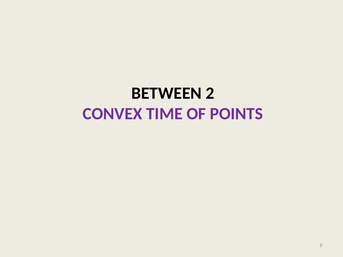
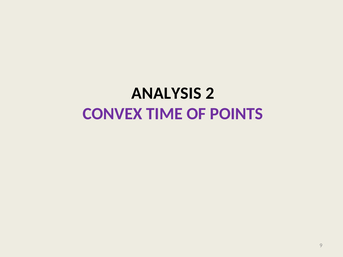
BETWEEN: BETWEEN -> ANALYSIS
